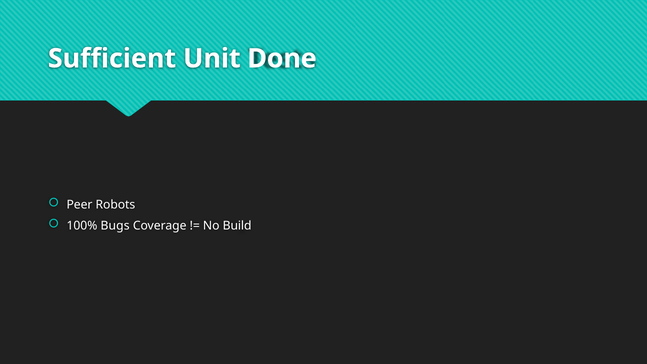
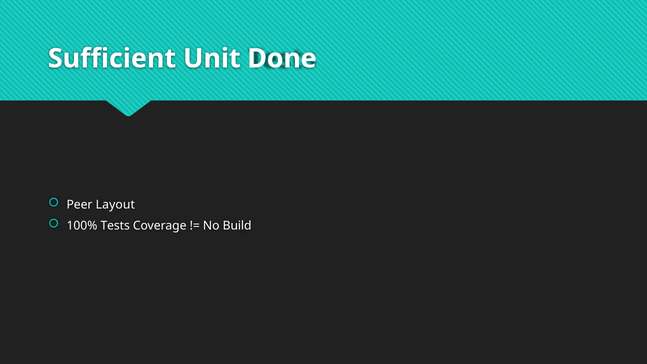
Robots: Robots -> Layout
Bugs: Bugs -> Tests
